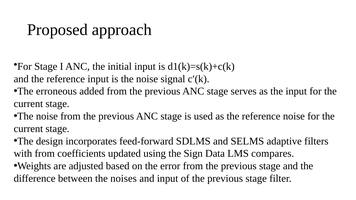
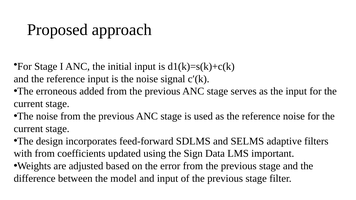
compares: compares -> important
noises: noises -> model
